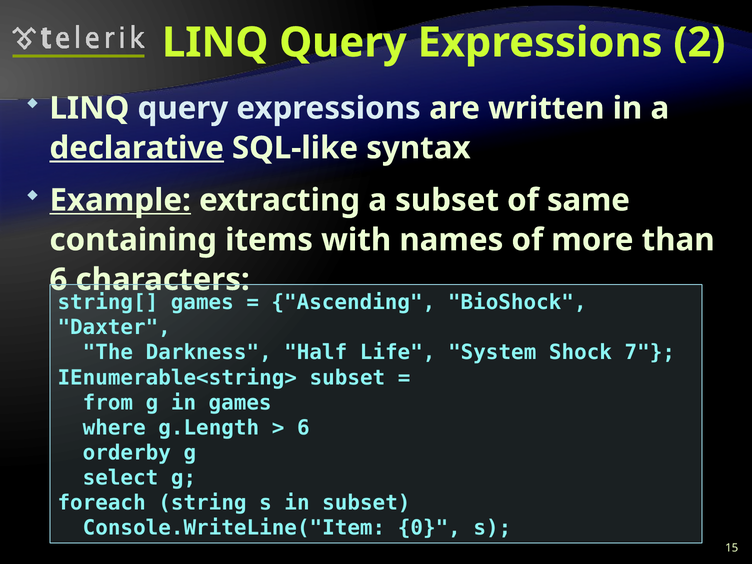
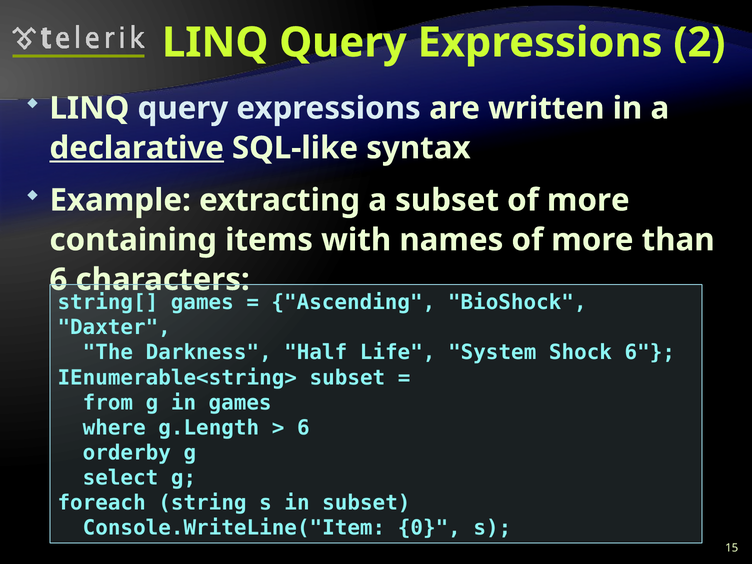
Example underline: present -> none
subset of same: same -> more
Shock 7: 7 -> 6
